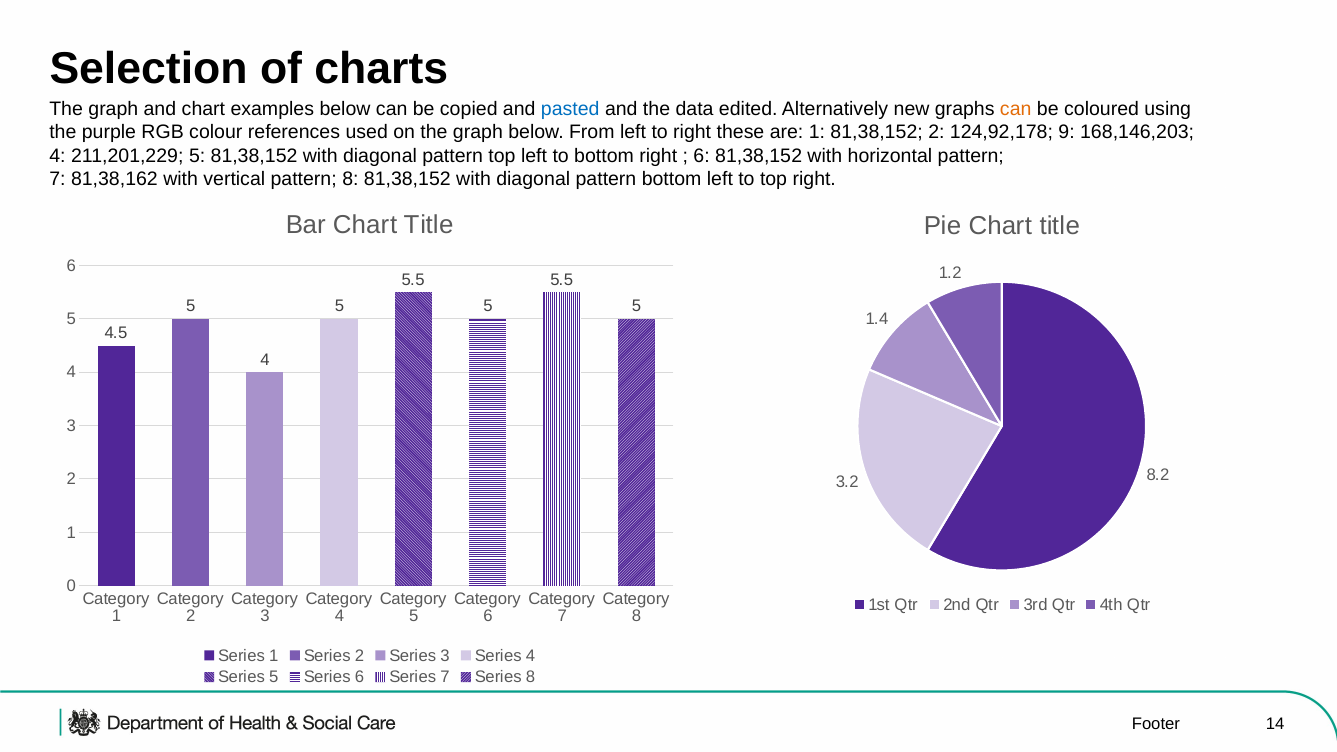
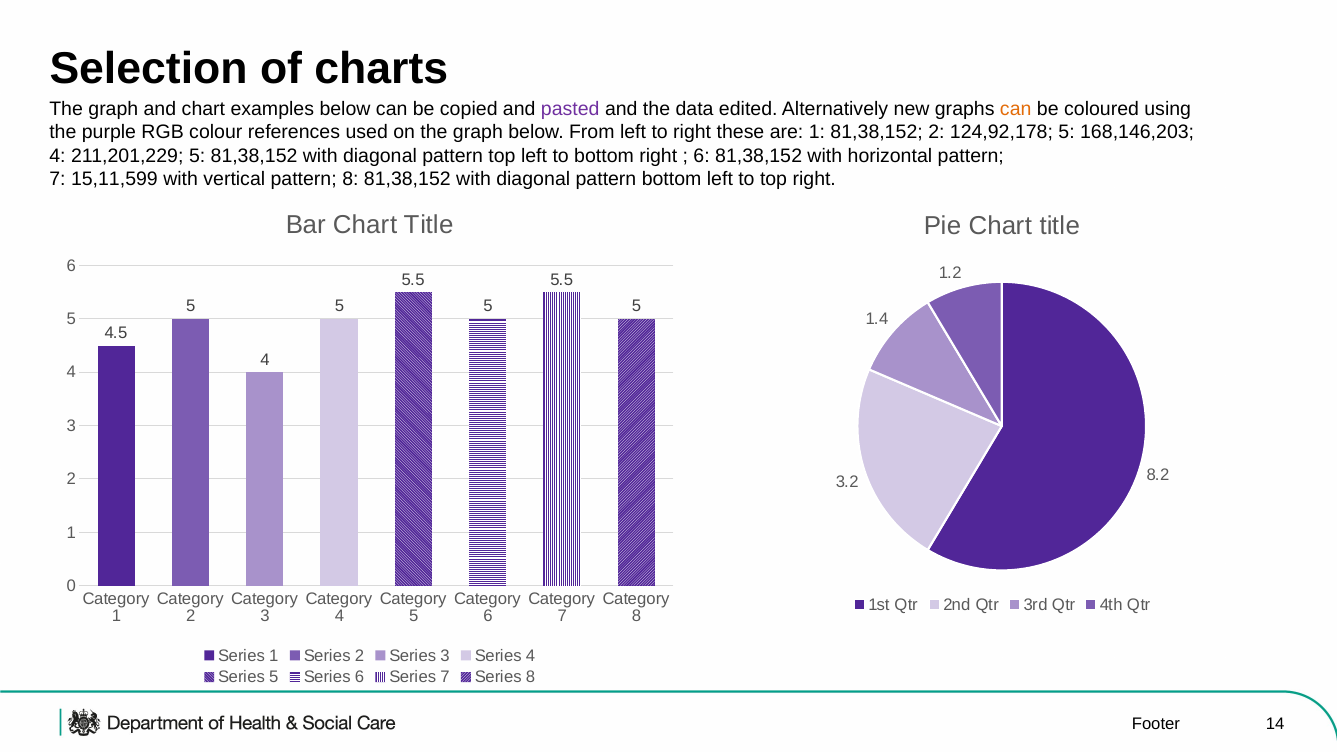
pasted colour: blue -> purple
124,92,178 9: 9 -> 5
81,38,162: 81,38,162 -> 15,11,599
